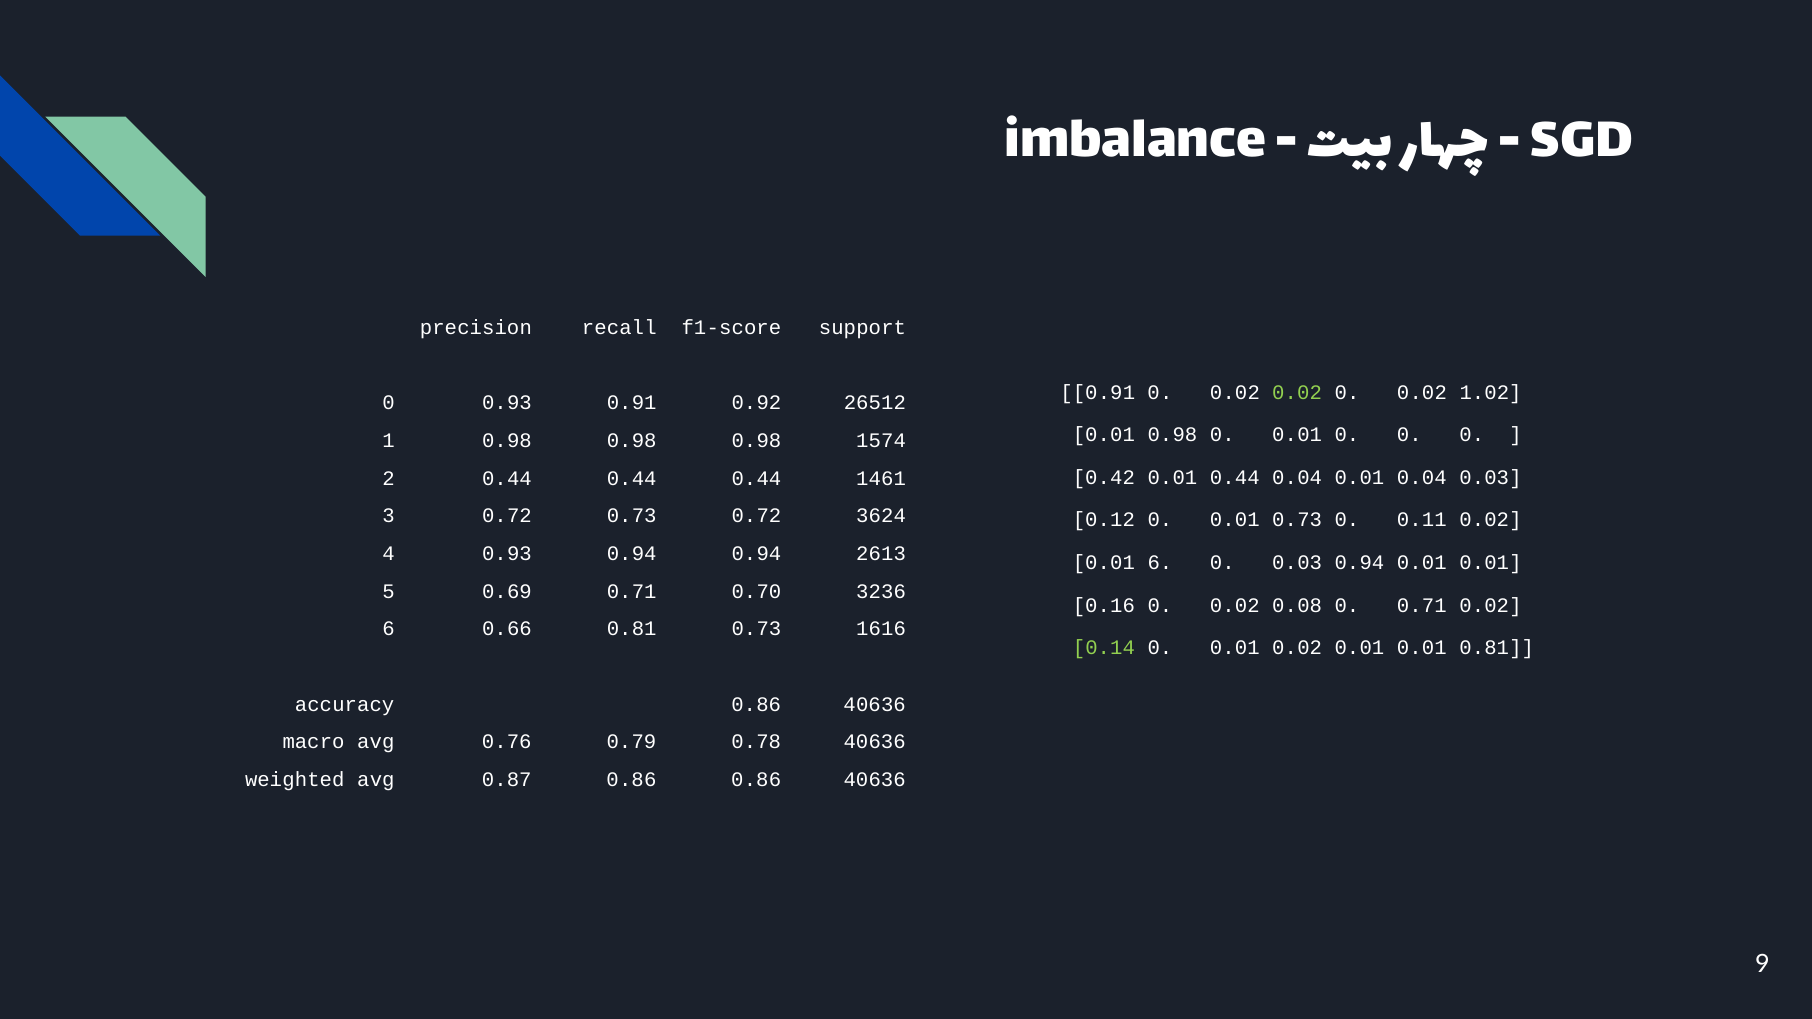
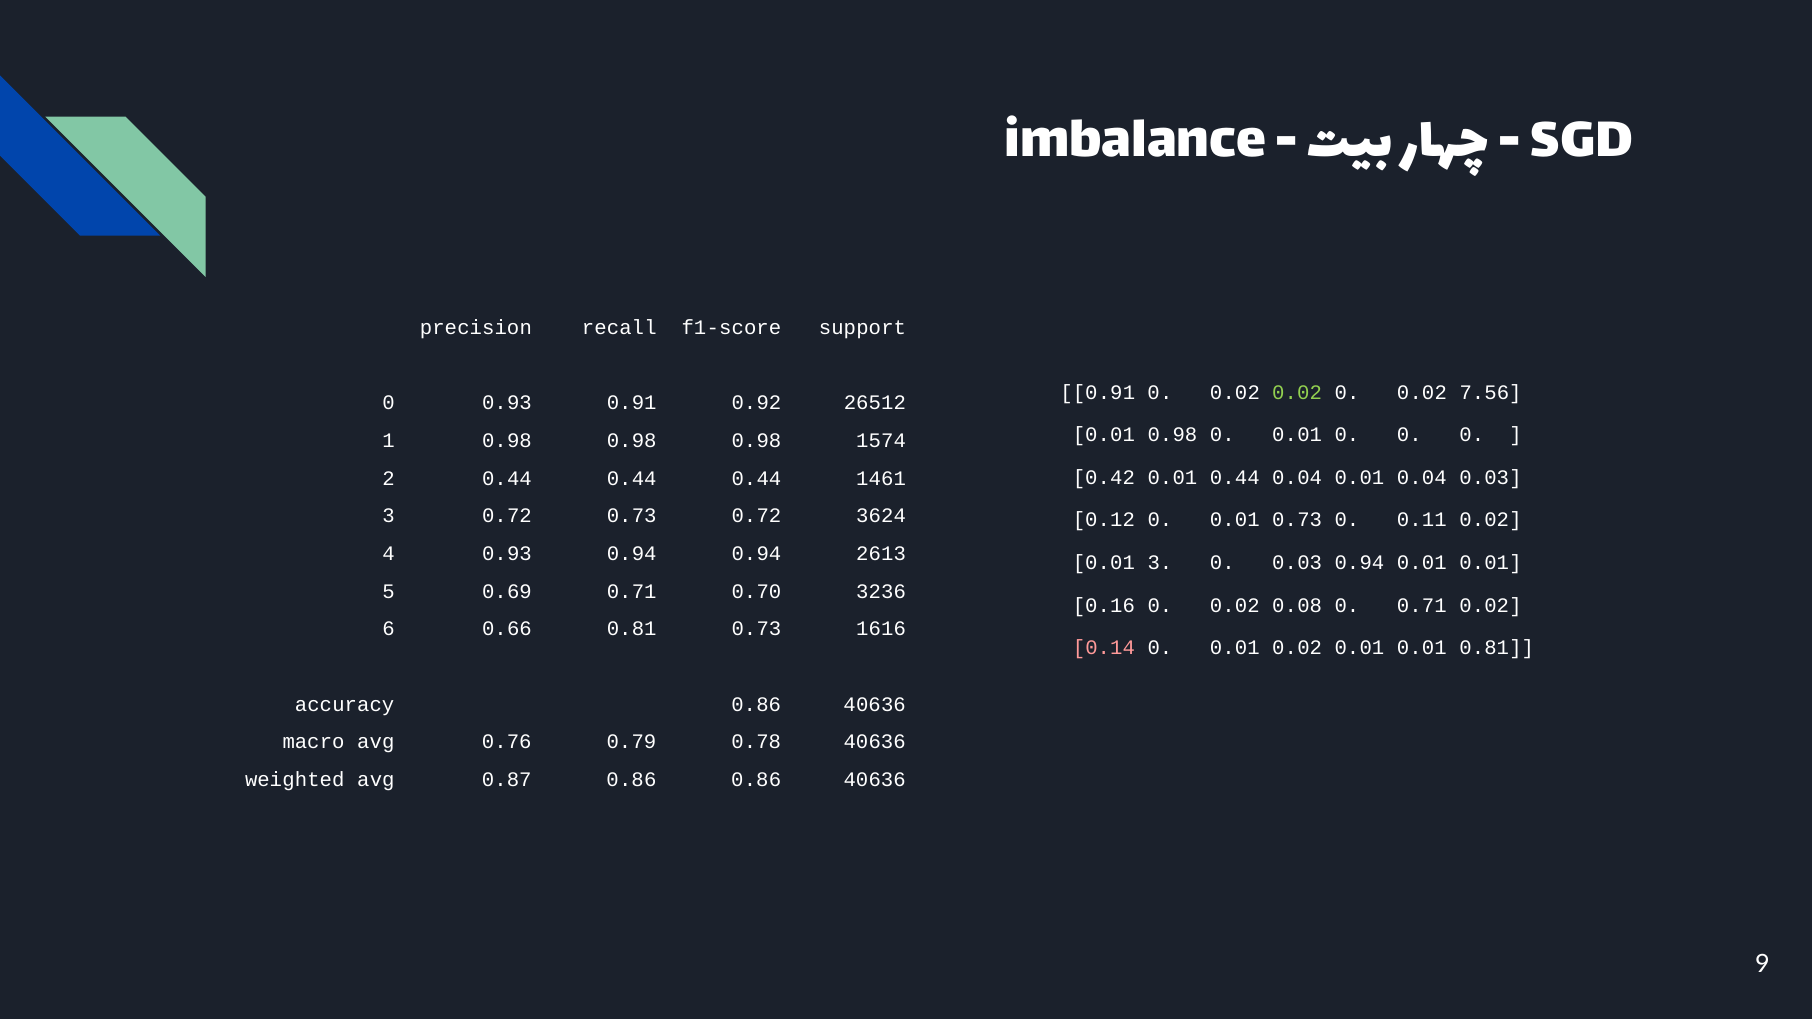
1.02: 1.02 -> 7.56
0.01 6: 6 -> 3
0.14 colour: light green -> pink
